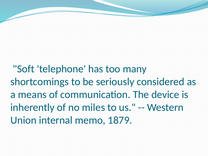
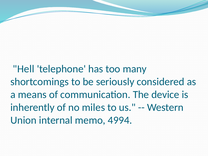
Soft: Soft -> Hell
1879: 1879 -> 4994
